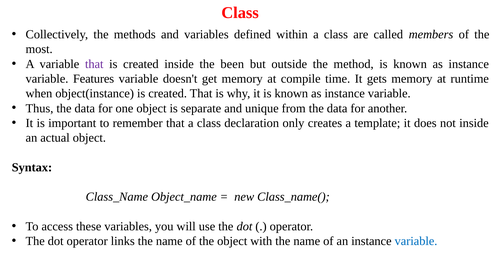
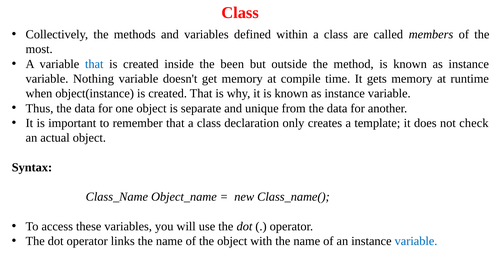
that at (94, 64) colour: purple -> blue
Features: Features -> Nothing
not inside: inside -> check
